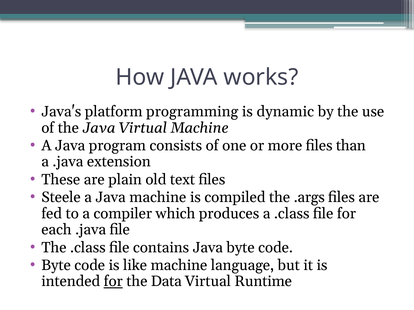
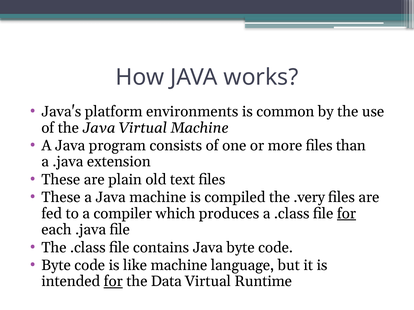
programming: programming -> environments
dynamic: dynamic -> common
Steele at (61, 198): Steele -> These
.args: .args -> .very
for at (346, 214) underline: none -> present
